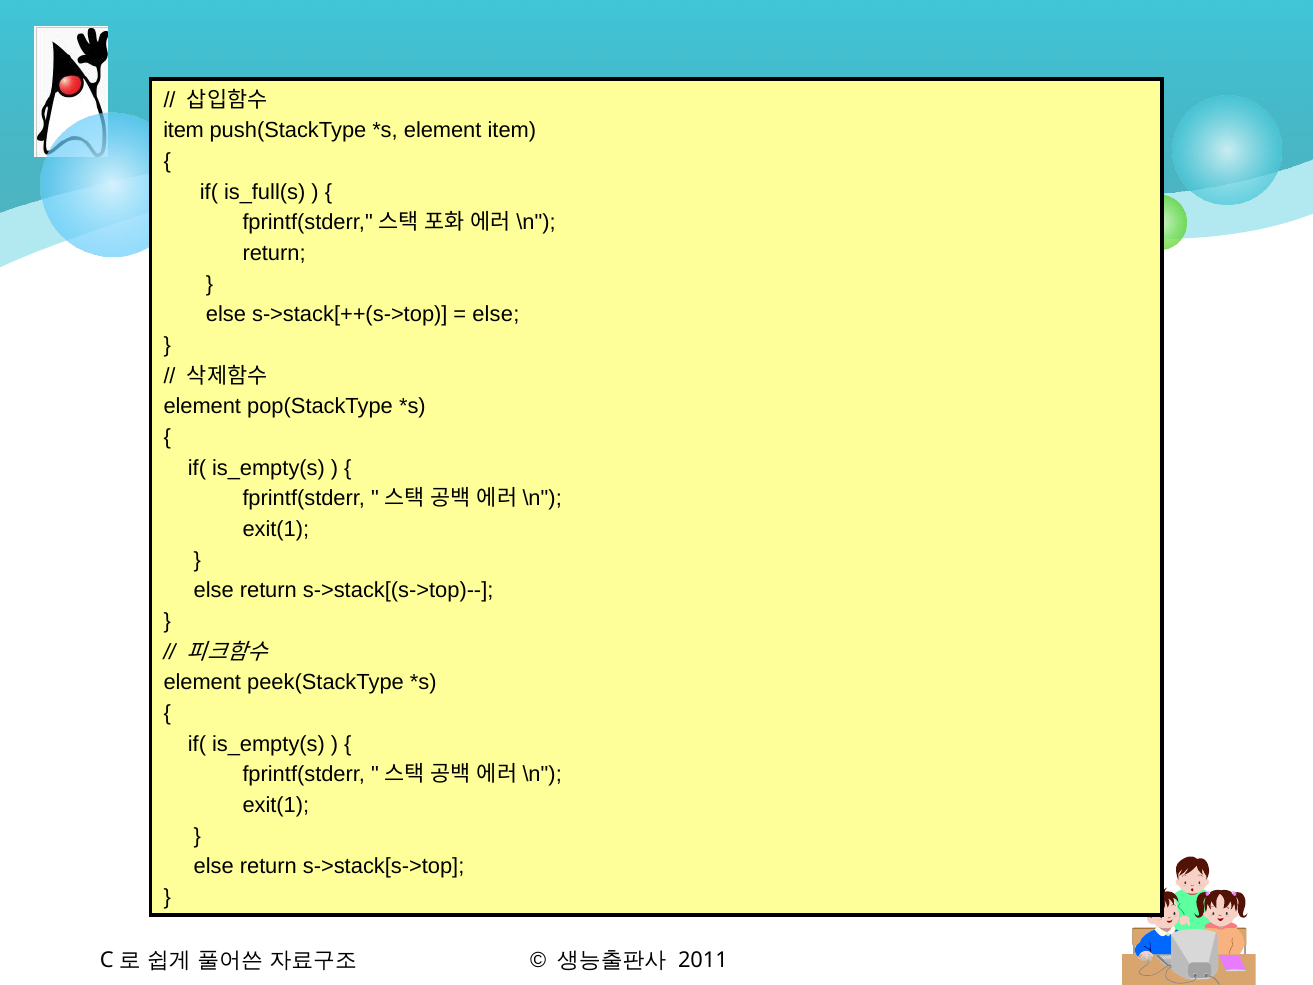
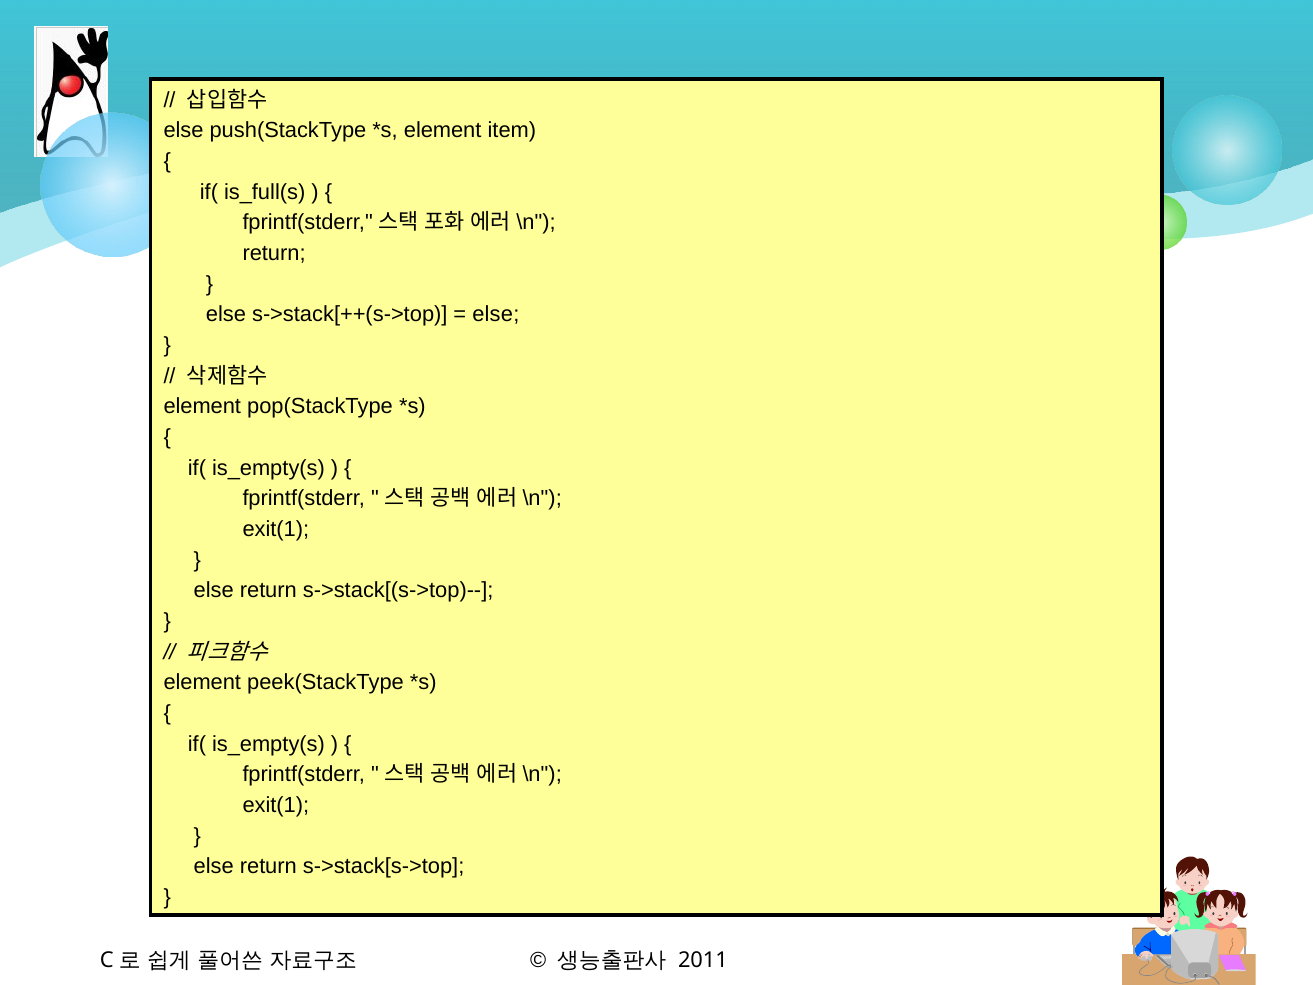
item at (184, 131): item -> else
